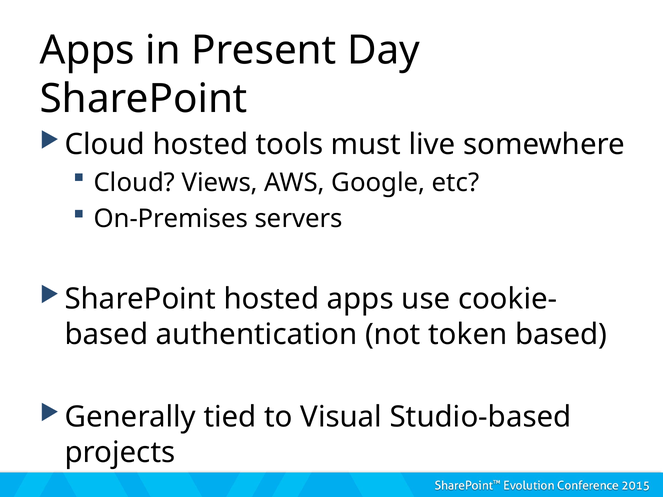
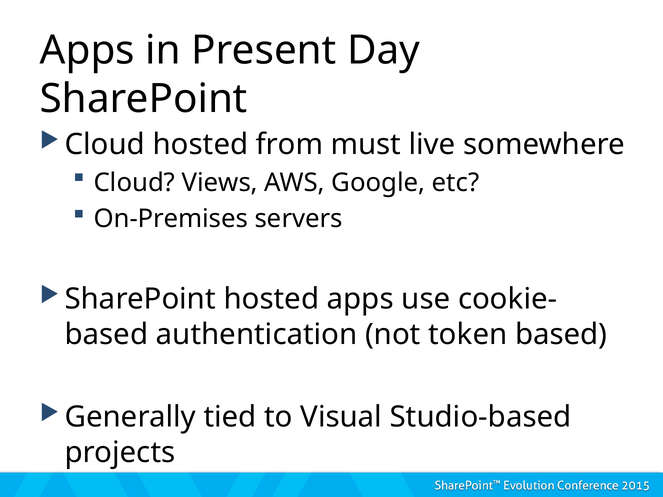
tools: tools -> from
